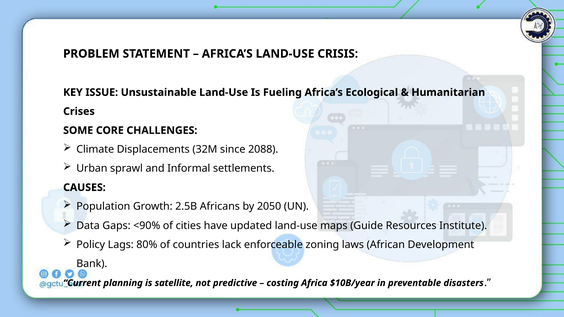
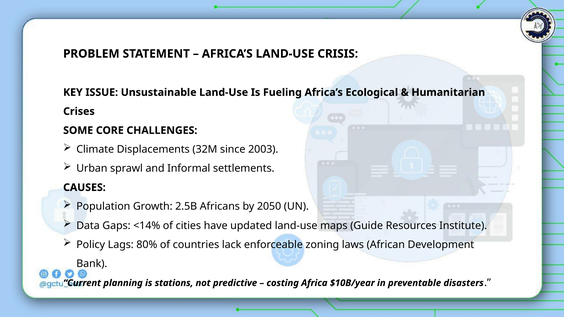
2088: 2088 -> 2003
<90%: <90% -> <14%
satellite: satellite -> stations
